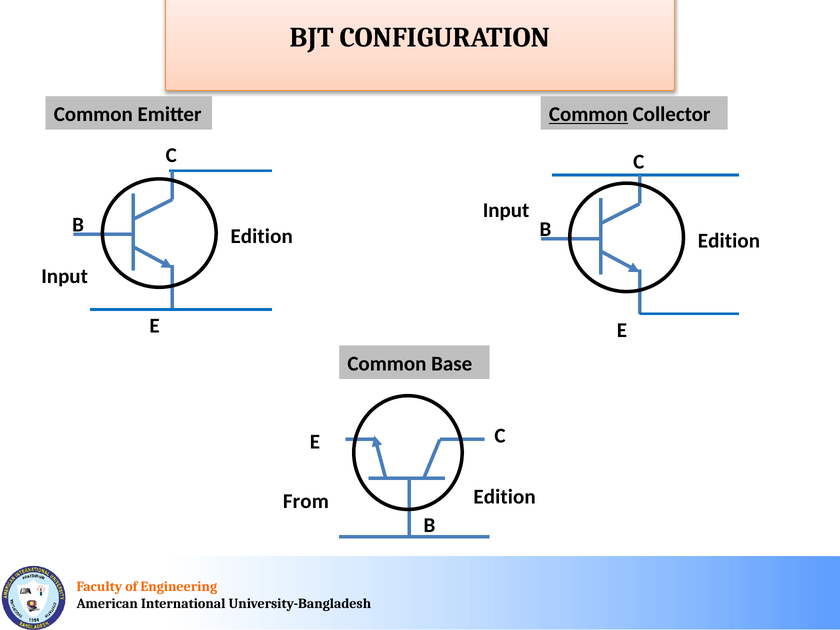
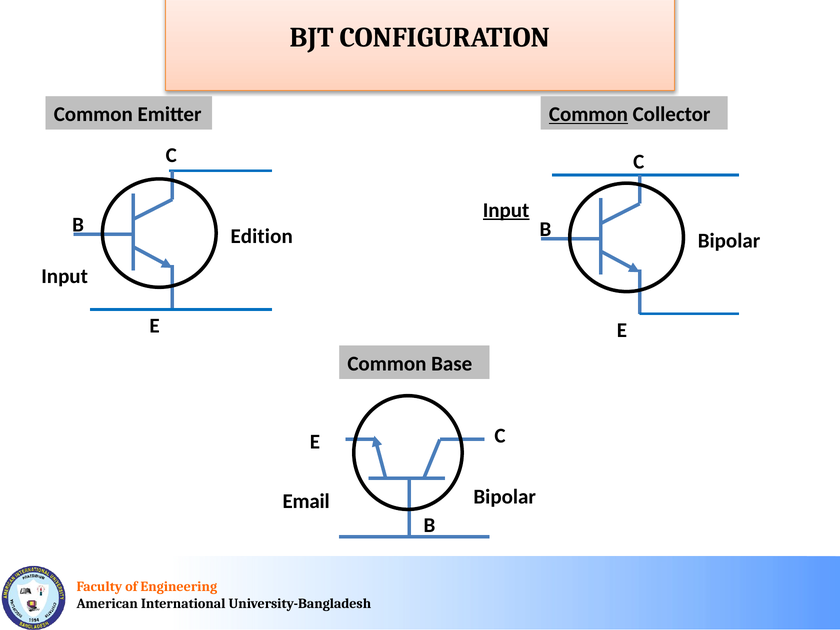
Input at (506, 210) underline: none -> present
Edition at (729, 241): Edition -> Bipolar
Edition at (505, 497): Edition -> Bipolar
From: From -> Email
